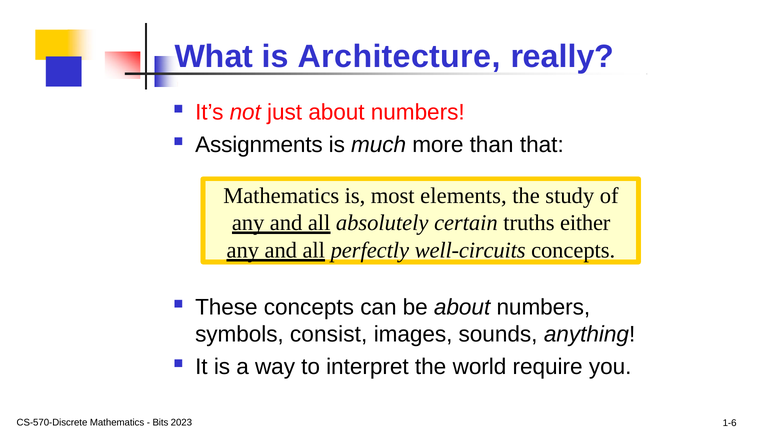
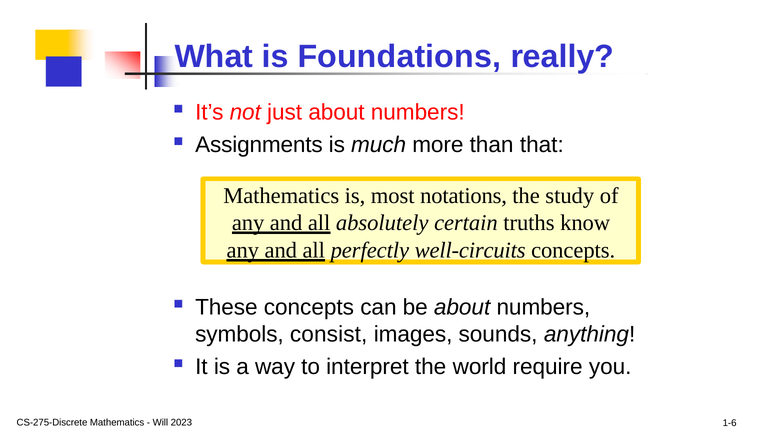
Architecture: Architecture -> Foundations
elements: elements -> notations
either: either -> know
CS-570-Discrete: CS-570-Discrete -> CS-275-Discrete
Bits: Bits -> Will
